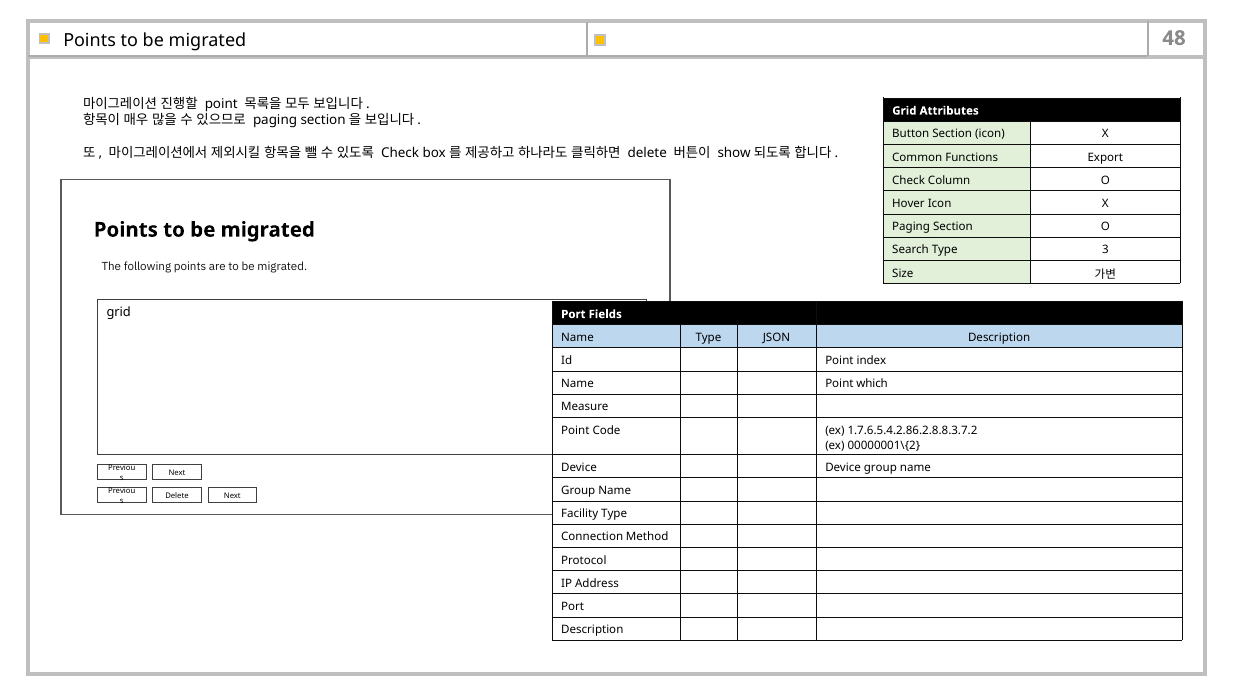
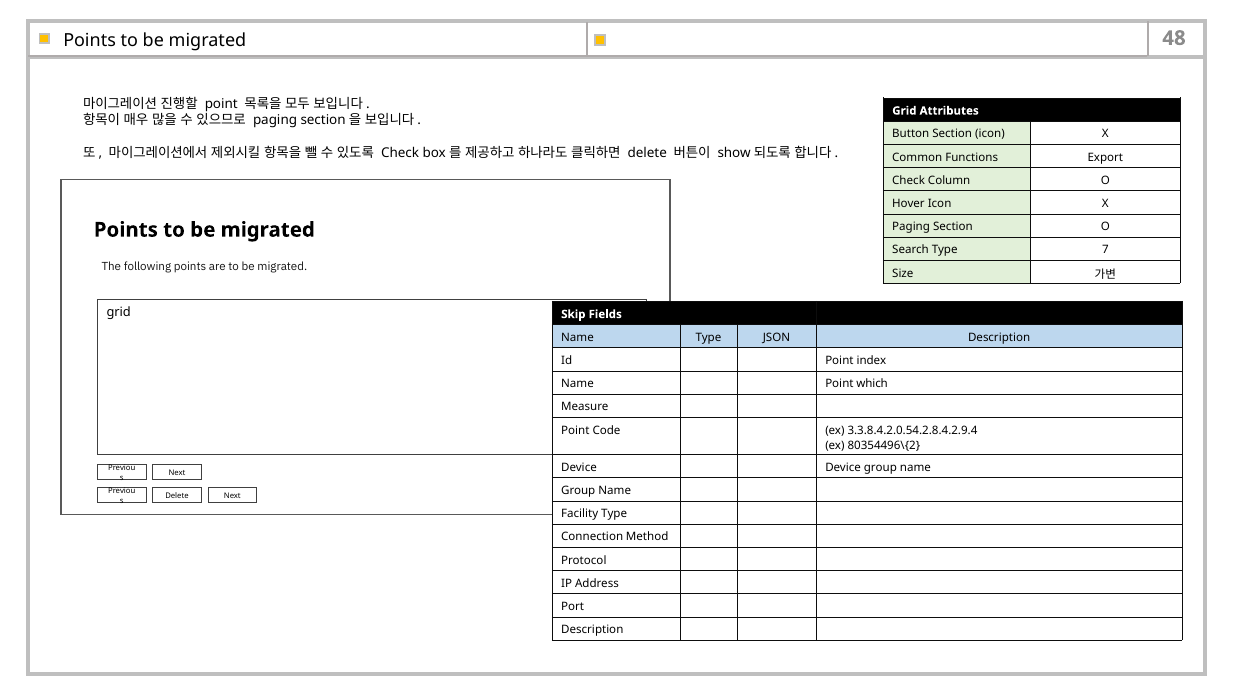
3: 3 -> 7
Port at (573, 314): Port -> Skip
1.7.6.5.4.2.86.2.8.8.3.7.2: 1.7.6.5.4.2.86.2.8.8.3.7.2 -> 3.3.8.4.2.0.54.2.8.4.2.9.4
00000001\{2: 00000001\{2 -> 80354496\{2
